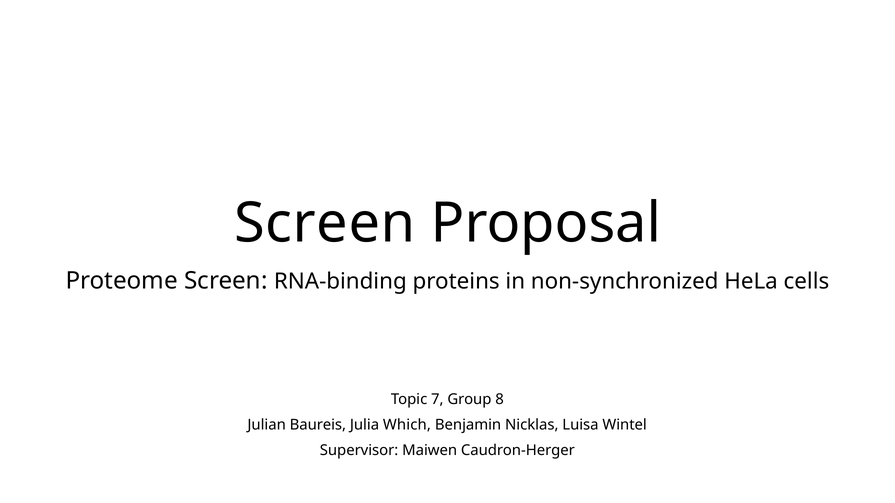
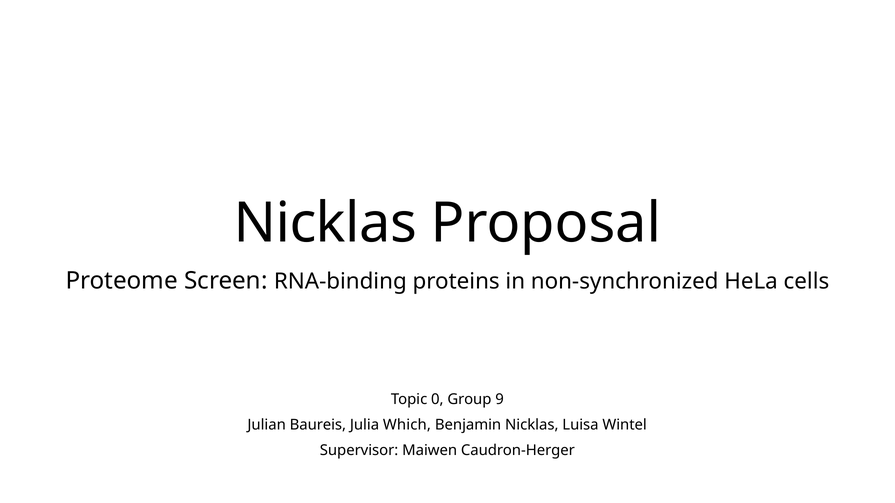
Screen at (325, 224): Screen -> Nicklas
7: 7 -> 0
8: 8 -> 9
